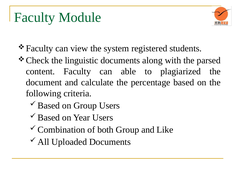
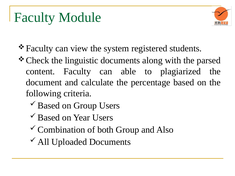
Like: Like -> Also
